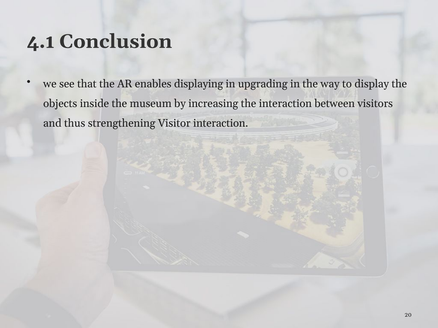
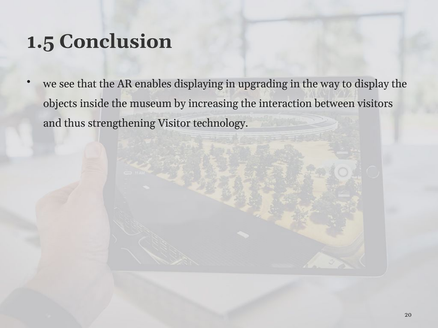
4.1: 4.1 -> 1.5
Visitor interaction: interaction -> technology
